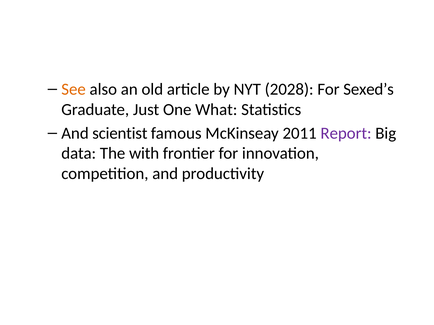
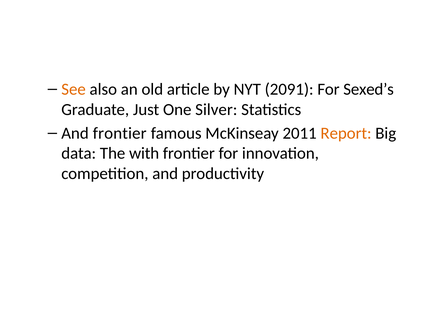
2028: 2028 -> 2091
What: What -> Silver
And scientist: scientist -> frontier
Report colour: purple -> orange
